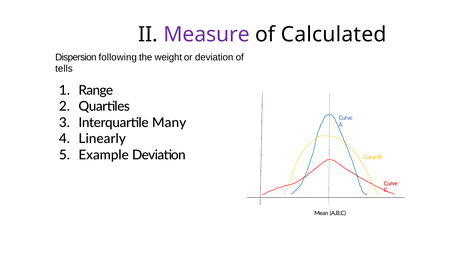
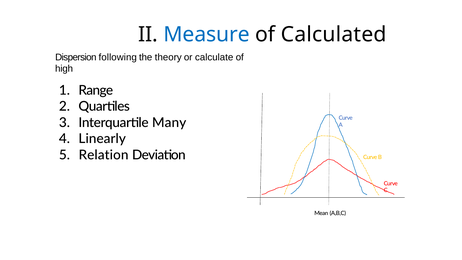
Measure colour: purple -> blue
weight: weight -> theory
or deviation: deviation -> calculate
tells: tells -> high
Example: Example -> Relation
